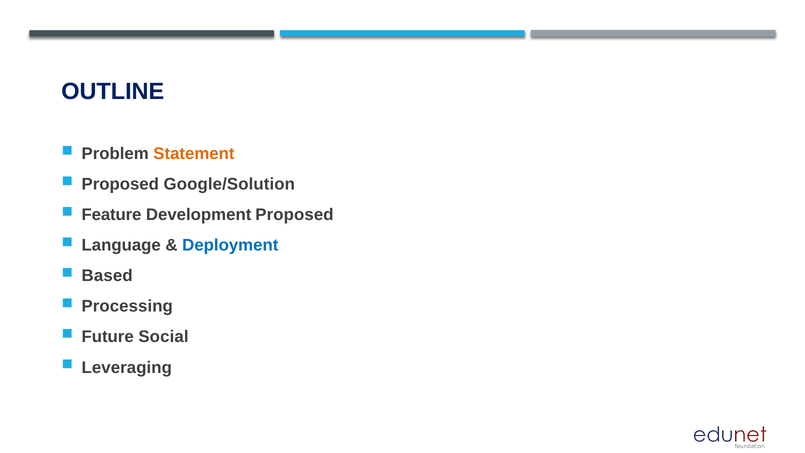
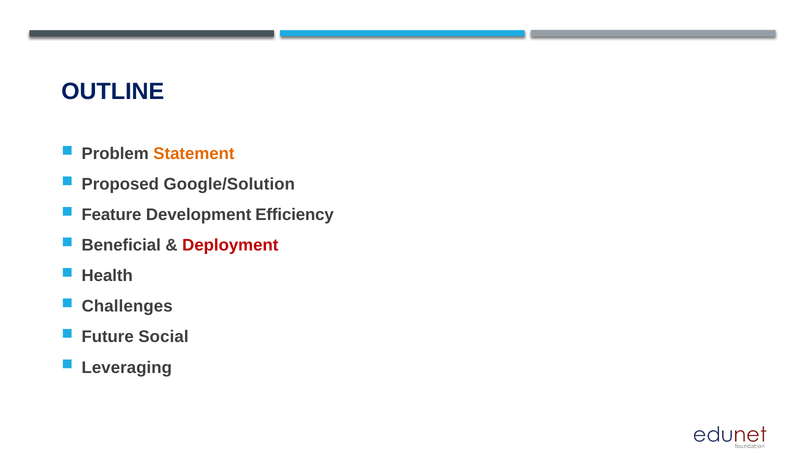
Development Proposed: Proposed -> Efficiency
Language: Language -> Beneficial
Deployment colour: blue -> red
Based: Based -> Health
Processing: Processing -> Challenges
